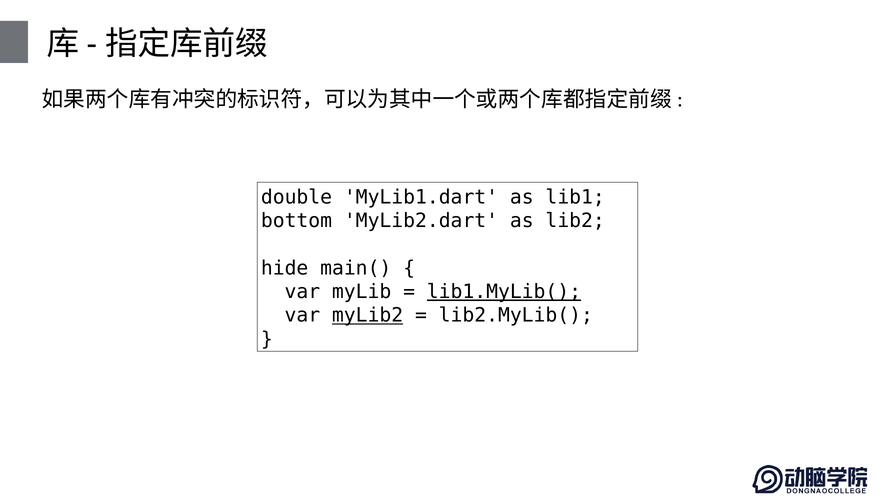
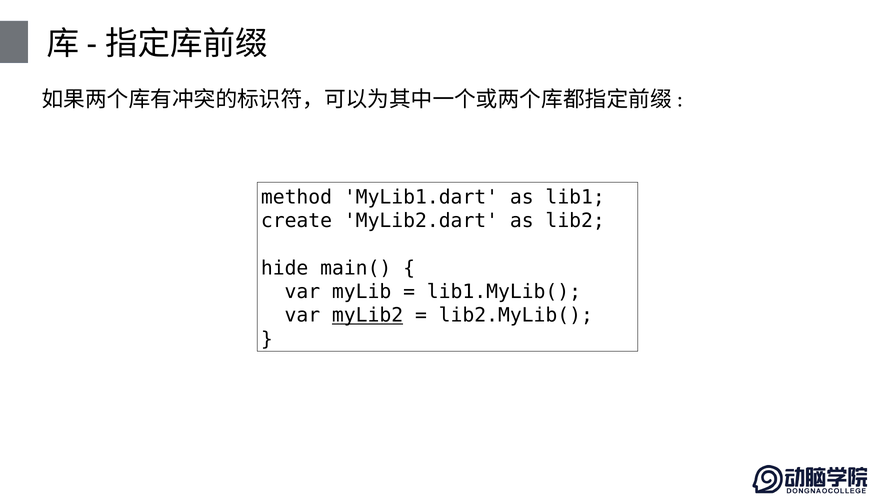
double: double -> method
bottom: bottom -> create
lib1.MyLib( underline: present -> none
